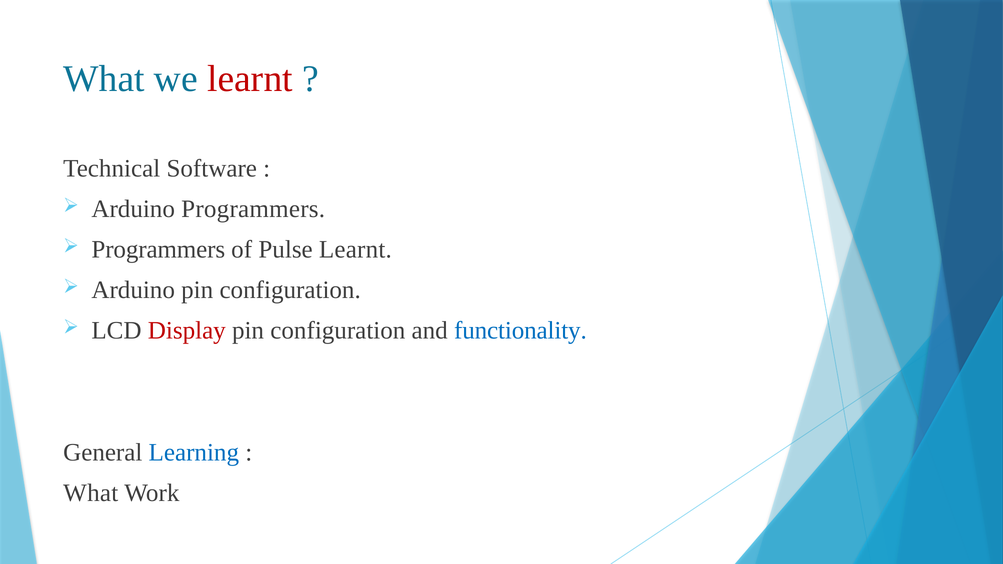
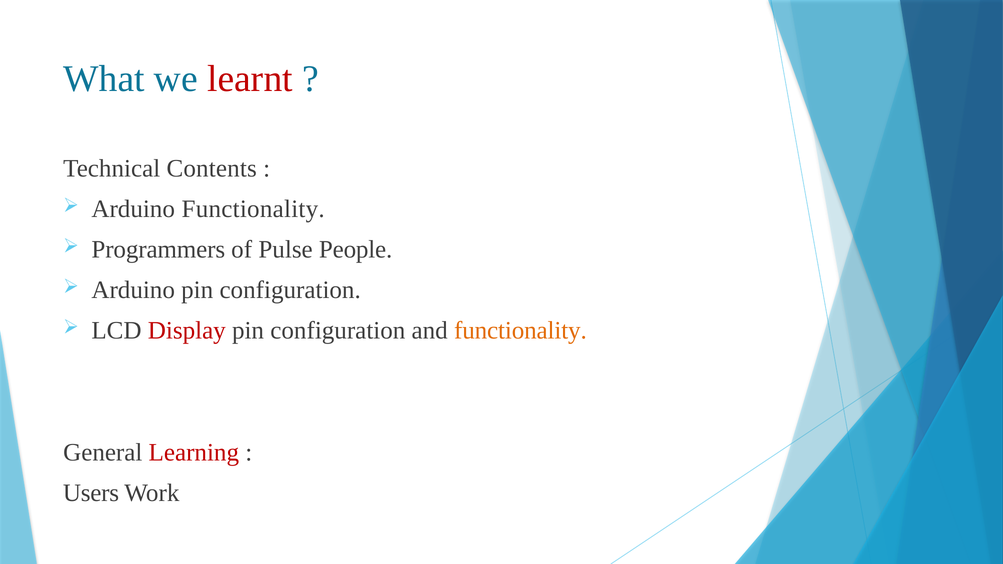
Software: Software -> Contents
Arduino Programmers: Programmers -> Functionality
Pulse Learnt: Learnt -> People
functionality at (520, 331) colour: blue -> orange
Learning colour: blue -> red
What at (91, 493): What -> Users
